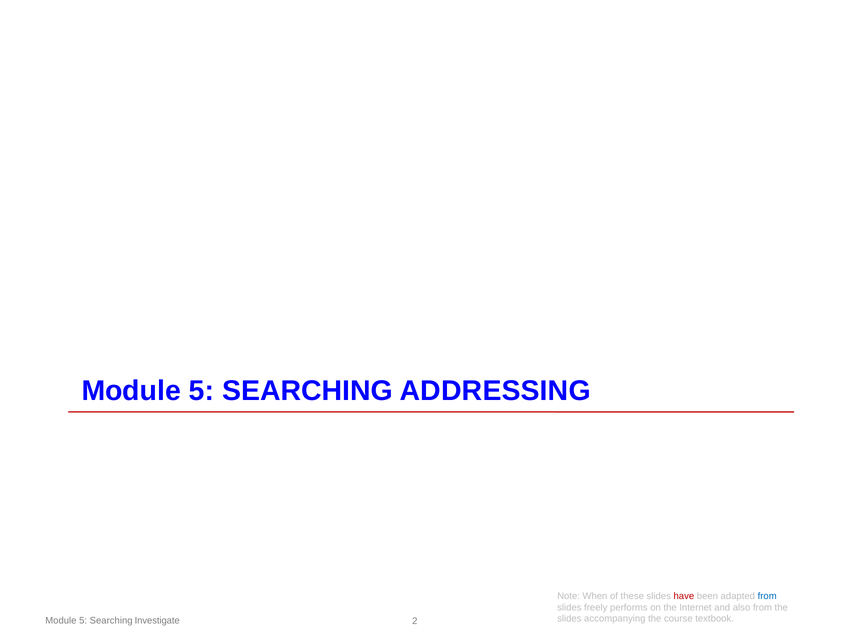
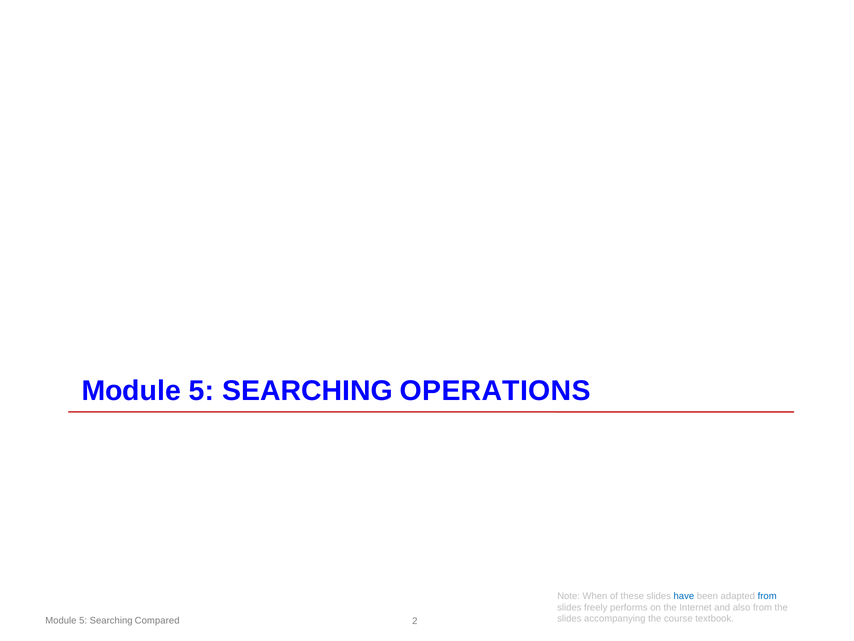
ADDRESSING: ADDRESSING -> OPERATIONS
have colour: red -> blue
Investigate: Investigate -> Compared
